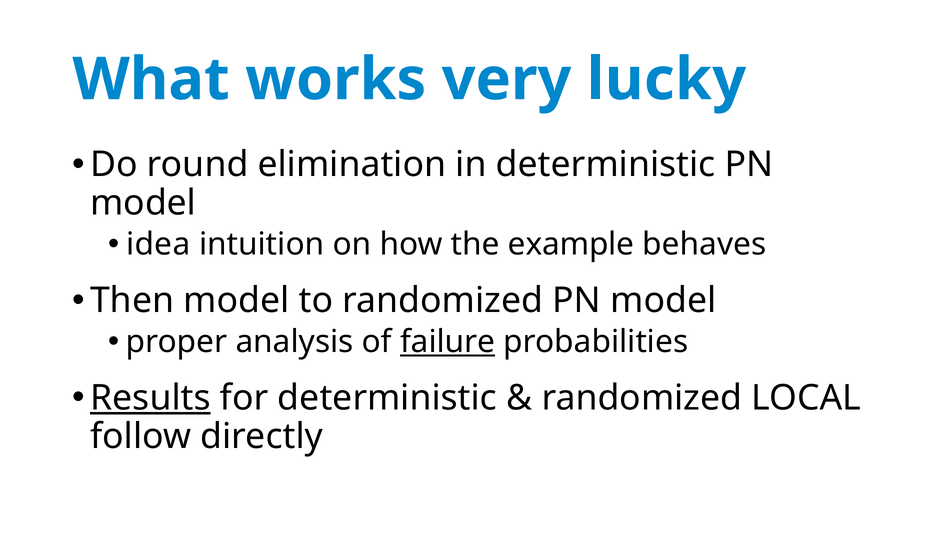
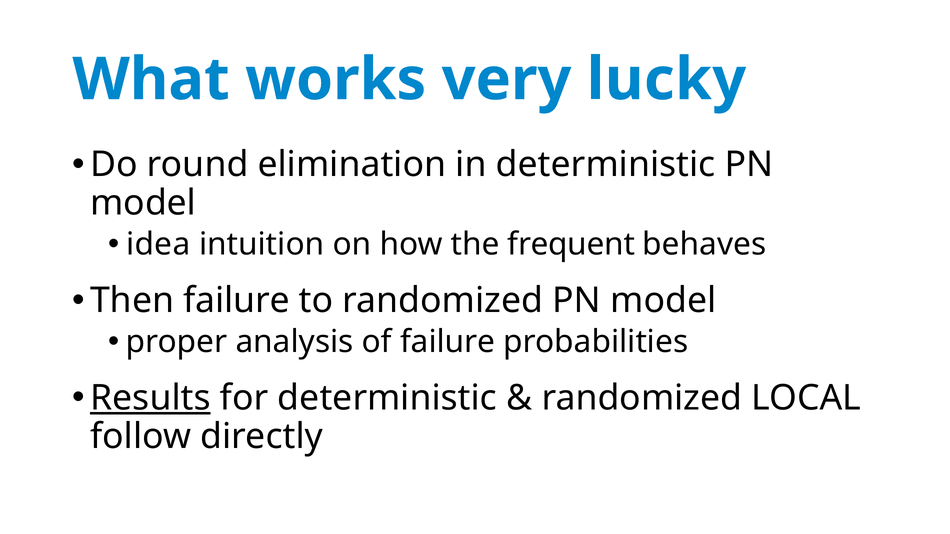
example: example -> frequent
Then model: model -> failure
failure at (448, 342) underline: present -> none
